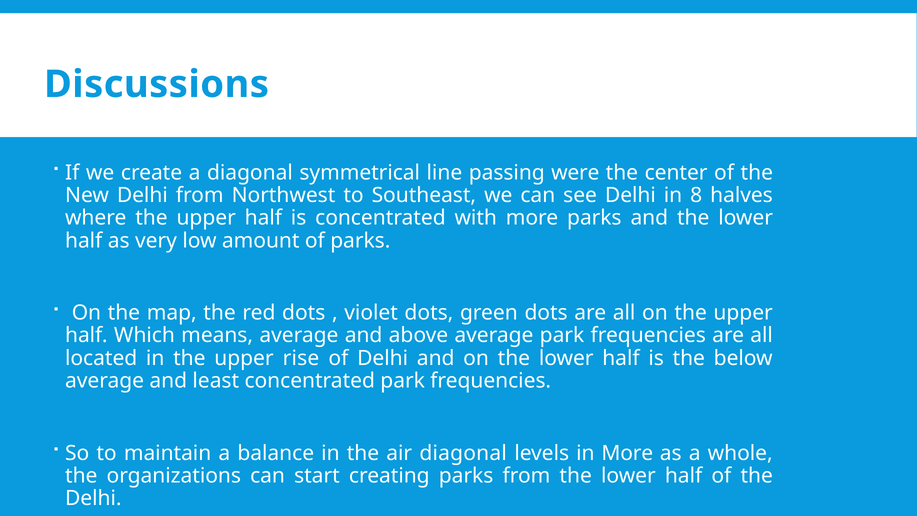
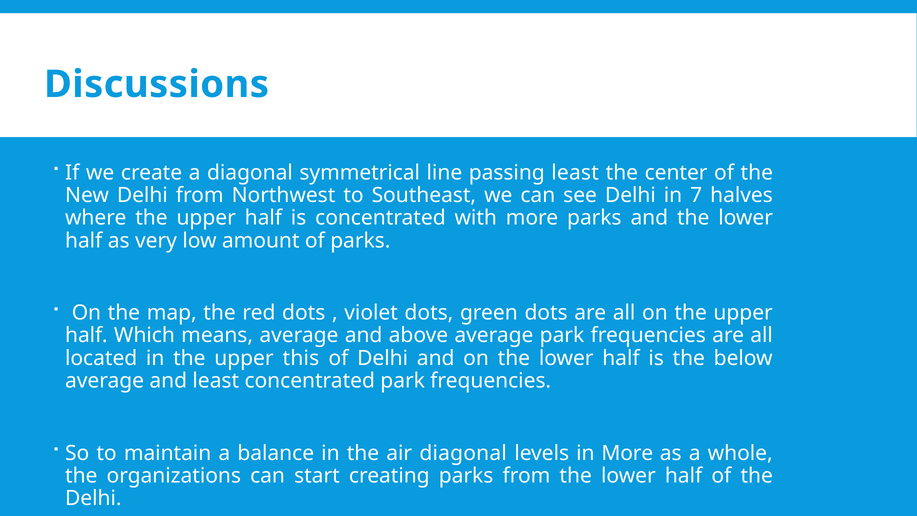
passing were: were -> least
8: 8 -> 7
rise: rise -> this
